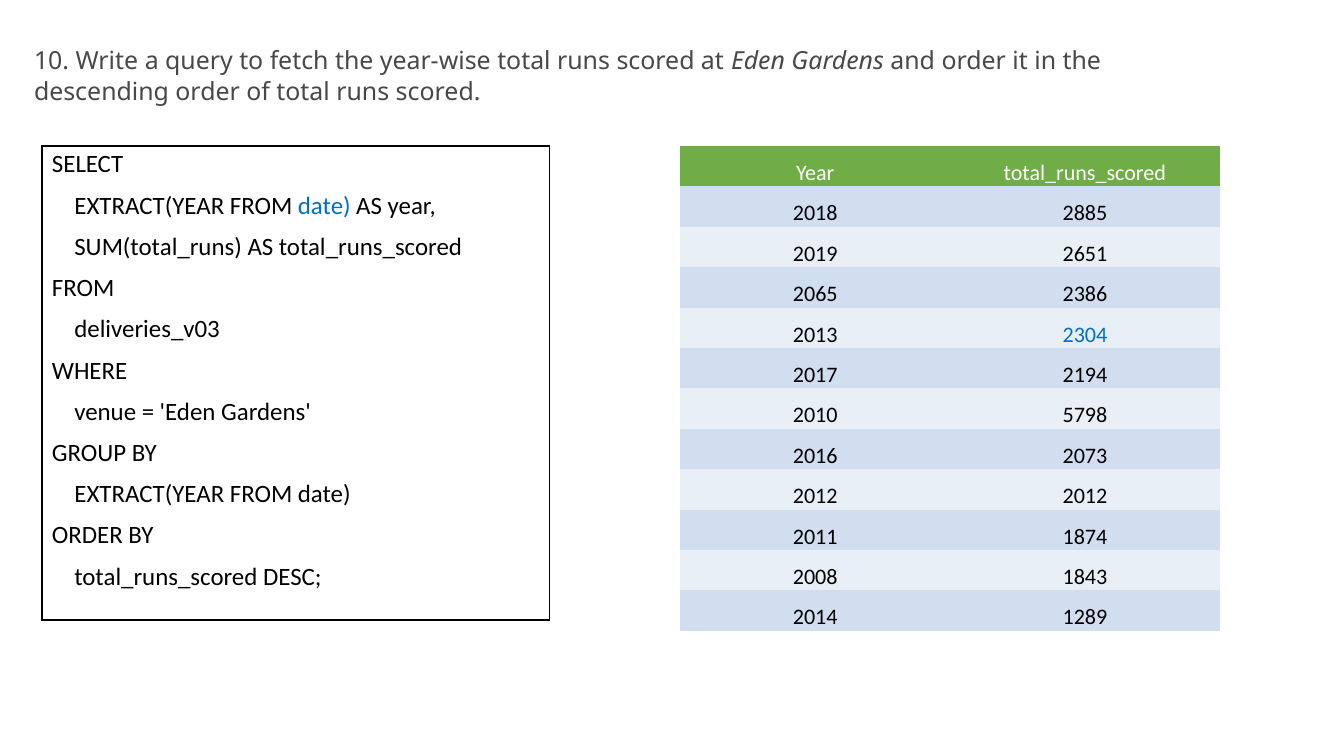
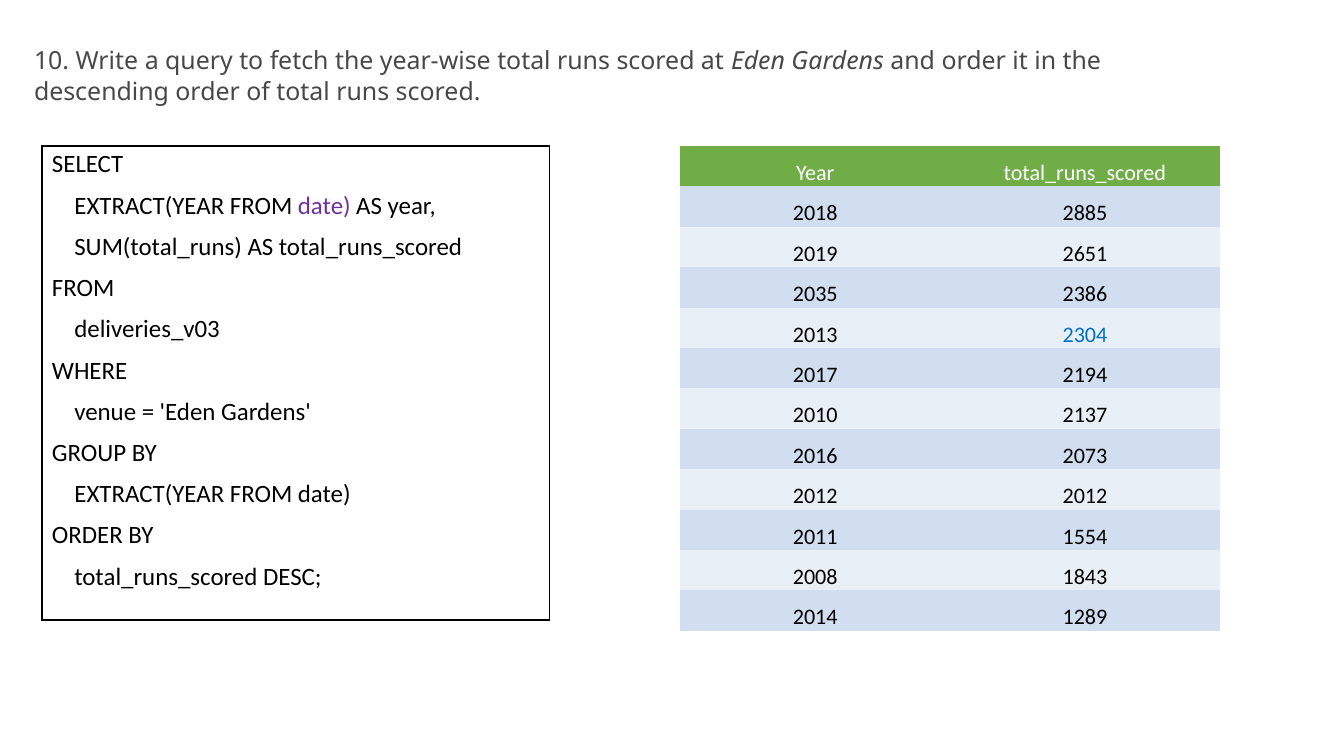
date at (324, 206) colour: blue -> purple
2065: 2065 -> 2035
5798: 5798 -> 2137
1874: 1874 -> 1554
